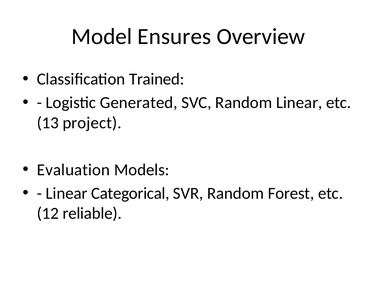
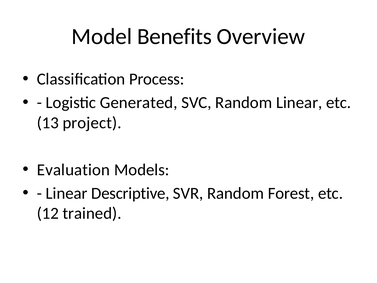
Ensures: Ensures -> Benefits
Trained: Trained -> Process
Categorical: Categorical -> Descriptive
reliable: reliable -> trained
